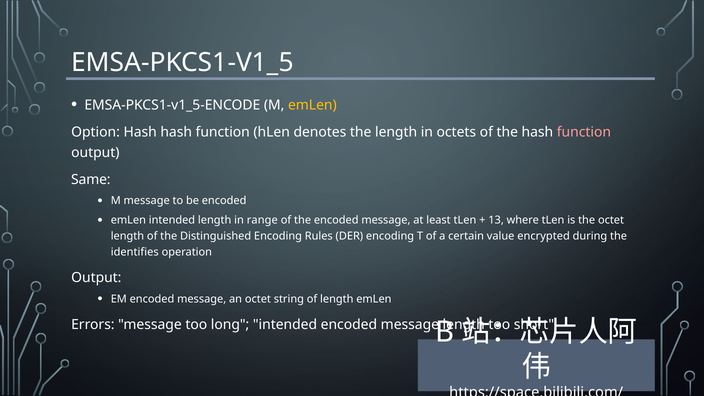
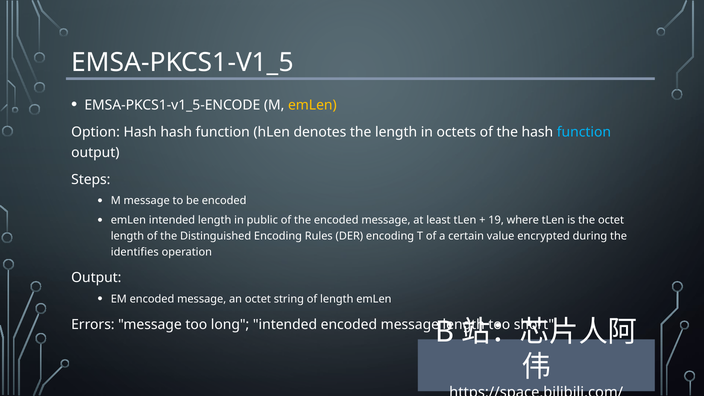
function at (584, 132) colour: pink -> light blue
Same: Same -> Steps
range: range -> public
13: 13 -> 19
